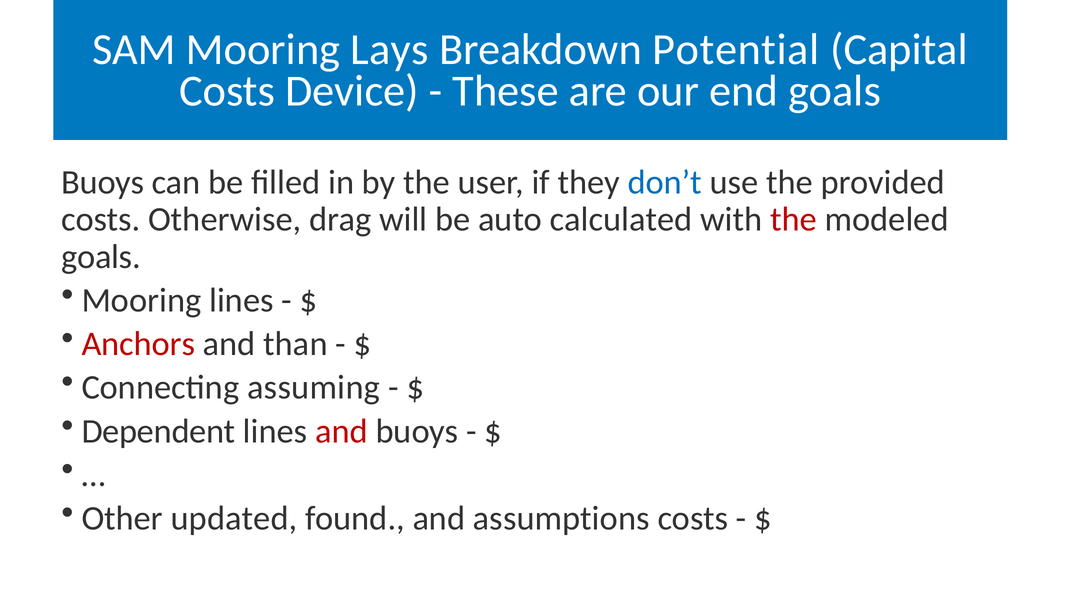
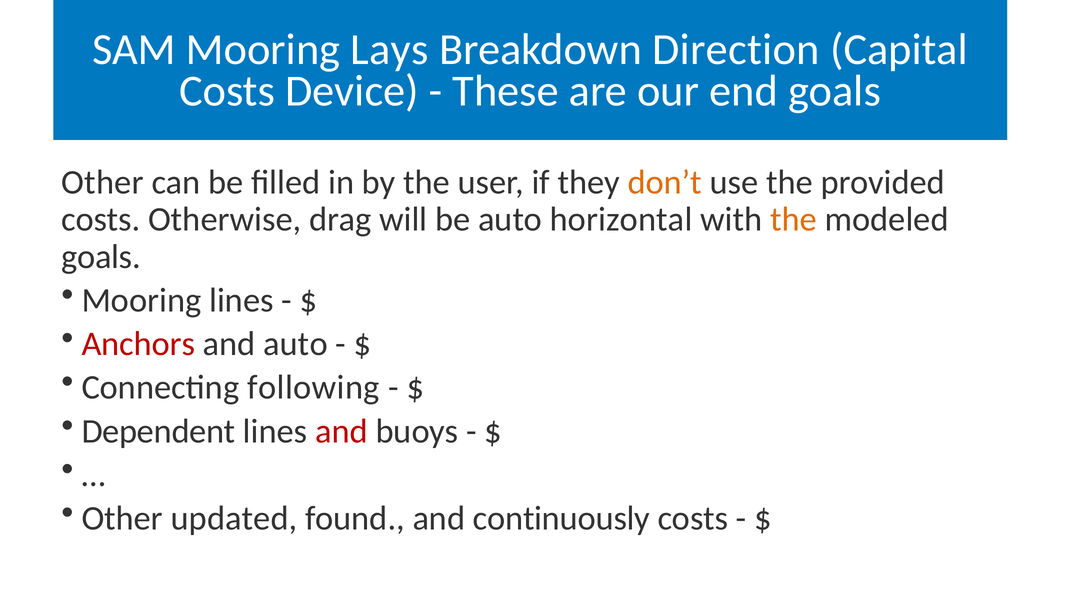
Potential: Potential -> Direction
Buoys at (103, 182): Buoys -> Other
don’t colour: blue -> orange
calculated: calculated -> horizontal
the at (794, 220) colour: red -> orange
and than: than -> auto
assuming: assuming -> following
assumptions: assumptions -> continuously
